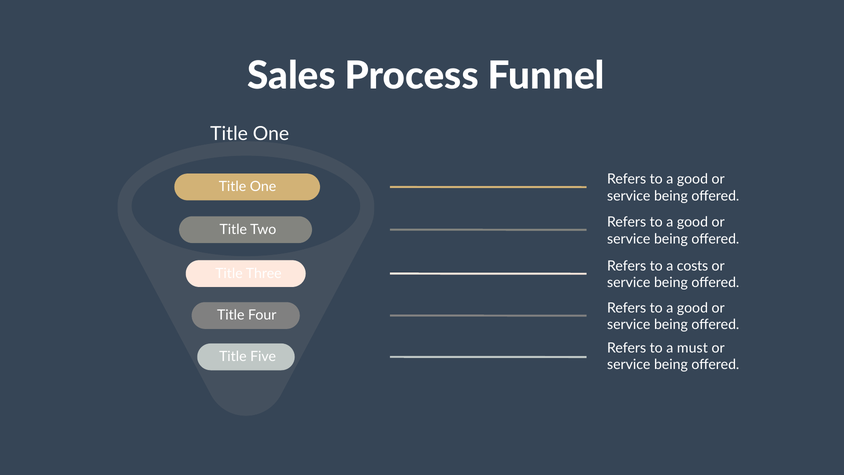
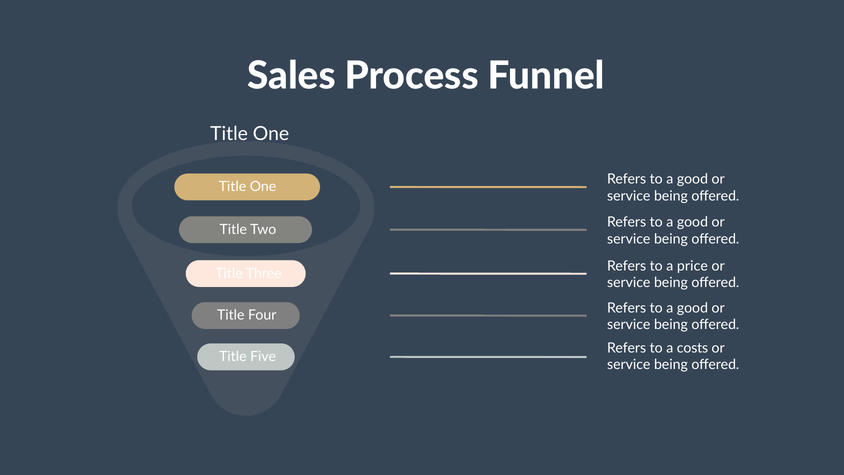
costs: costs -> price
must: must -> costs
